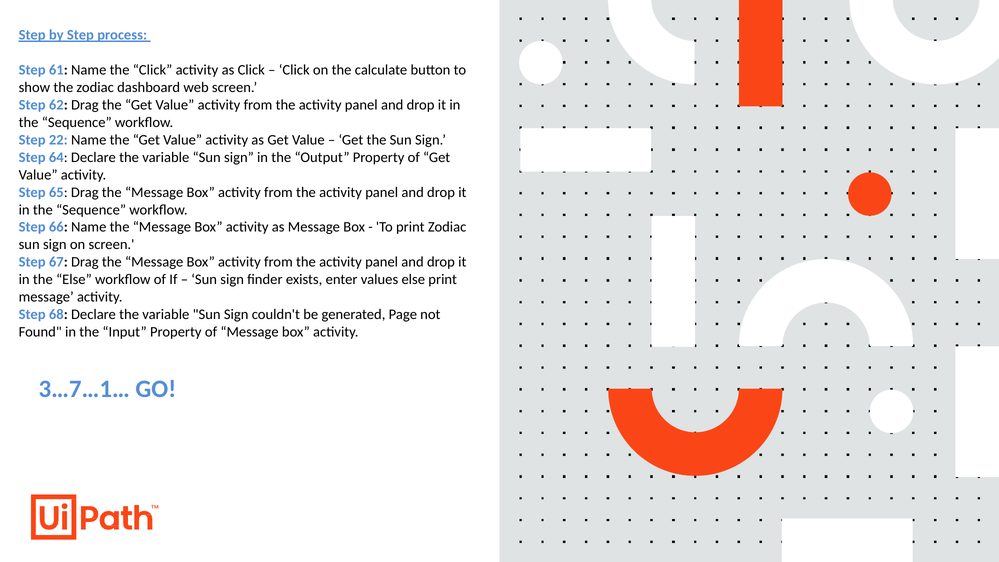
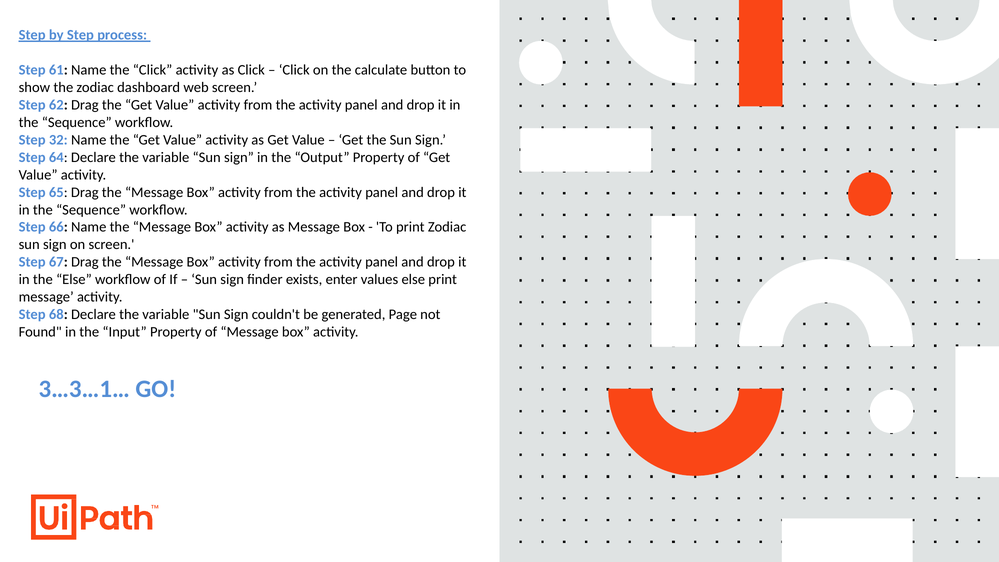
22: 22 -> 32
3…7…1…: 3…7…1… -> 3…3…1…
